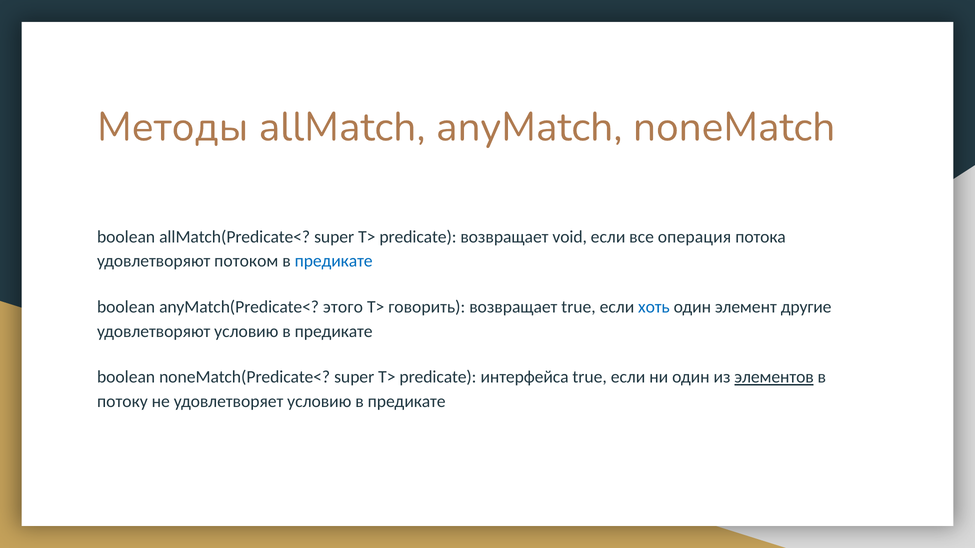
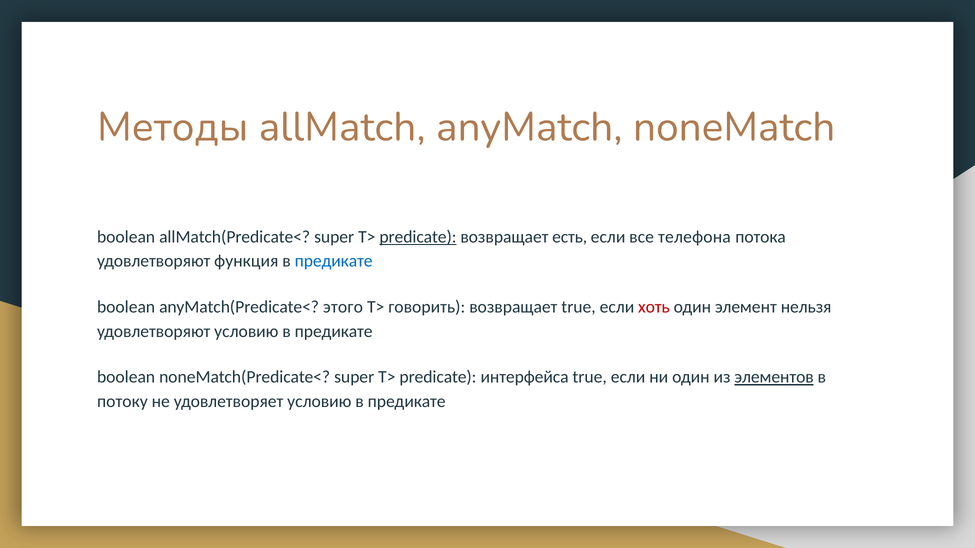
predicate at (418, 237) underline: none -> present
void: void -> есть
операция: операция -> телефона
потоком: потоком -> функция
хоть colour: blue -> red
другие: другие -> нельзя
